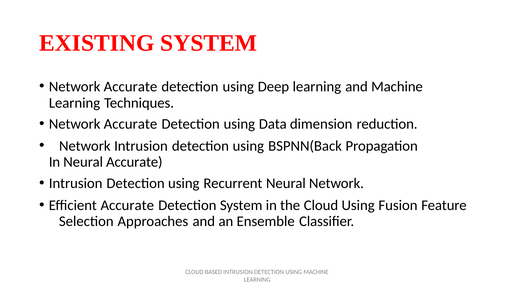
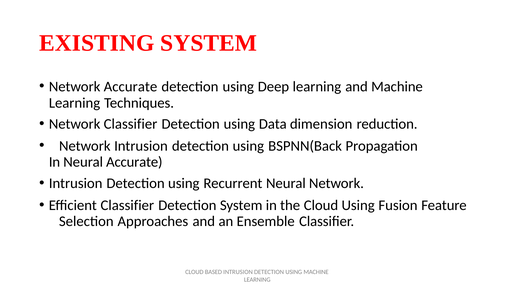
Accurate at (130, 124): Accurate -> Classifier
Efficient Accurate: Accurate -> Classifier
